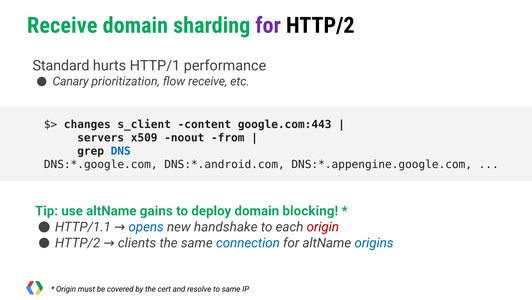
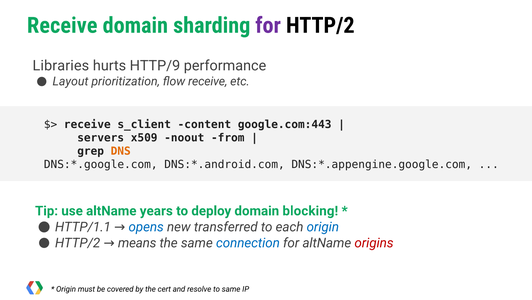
Standard: Standard -> Libraries
HTTP/1: HTTP/1 -> HTTP/9
Canary: Canary -> Layout
changes at (87, 124): changes -> receive
DNS colour: blue -> orange
gains: gains -> years
handshake: handshake -> transferred
origin at (323, 226) colour: red -> blue
clients: clients -> means
origins colour: blue -> red
